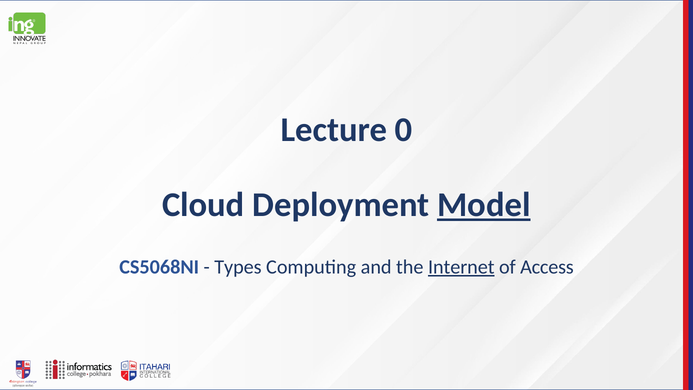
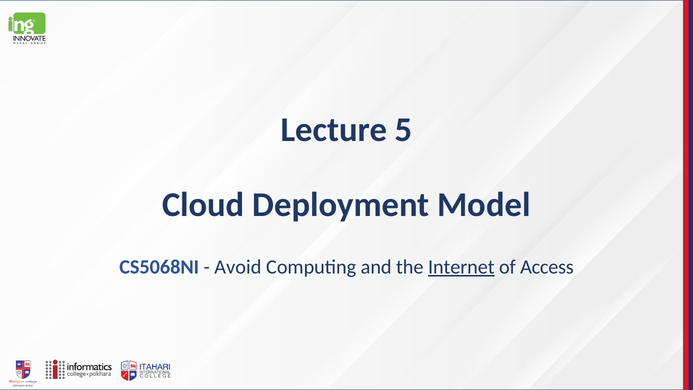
0: 0 -> 5
Model underline: present -> none
Types: Types -> Avoid
